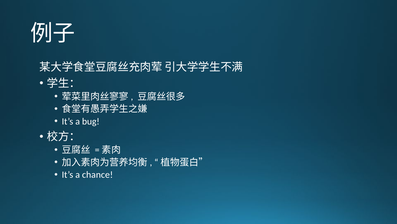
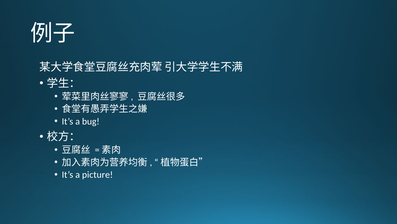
chance: chance -> picture
